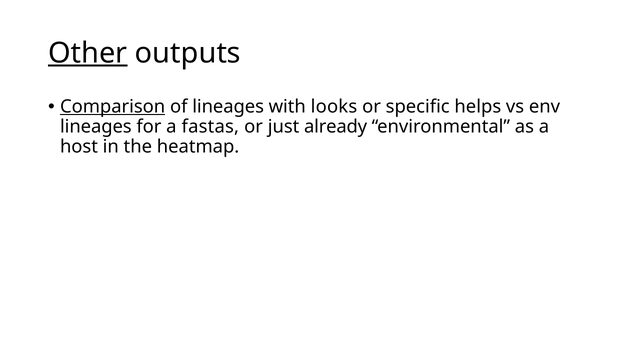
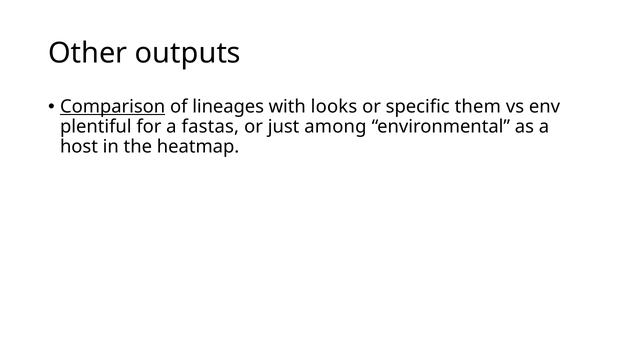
Other underline: present -> none
helps: helps -> them
lineages at (96, 127): lineages -> plentiful
already: already -> among
